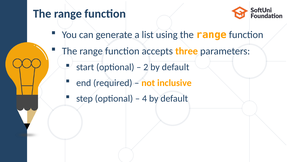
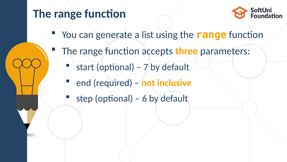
2: 2 -> 7
4: 4 -> 6
